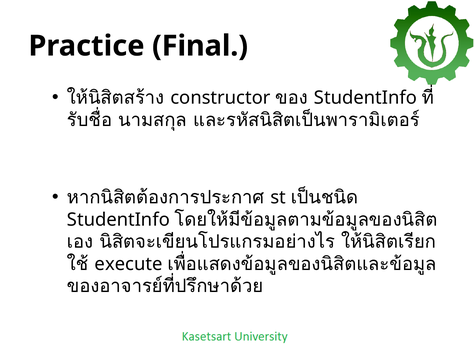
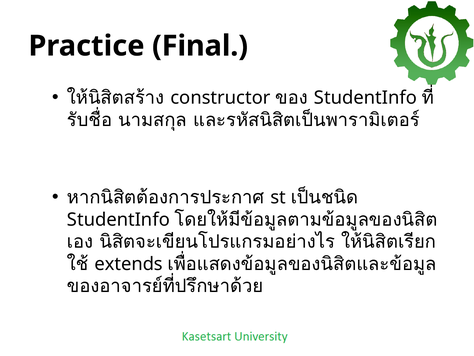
execute: execute -> extends
